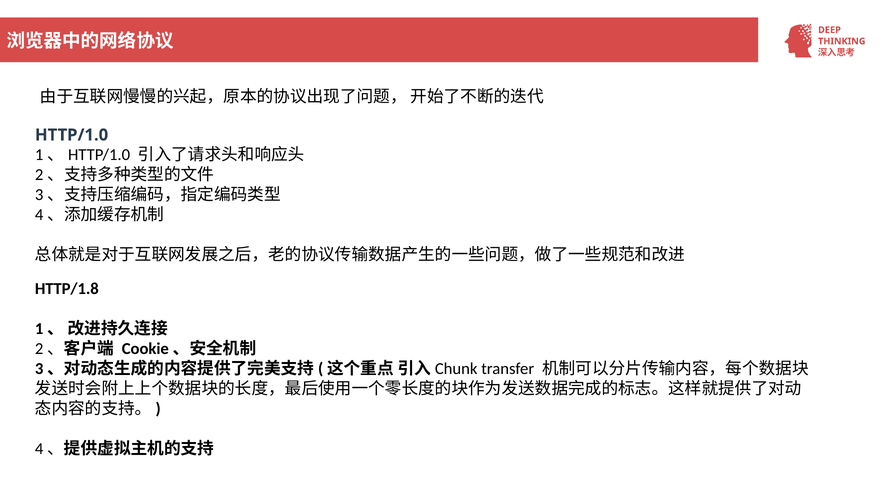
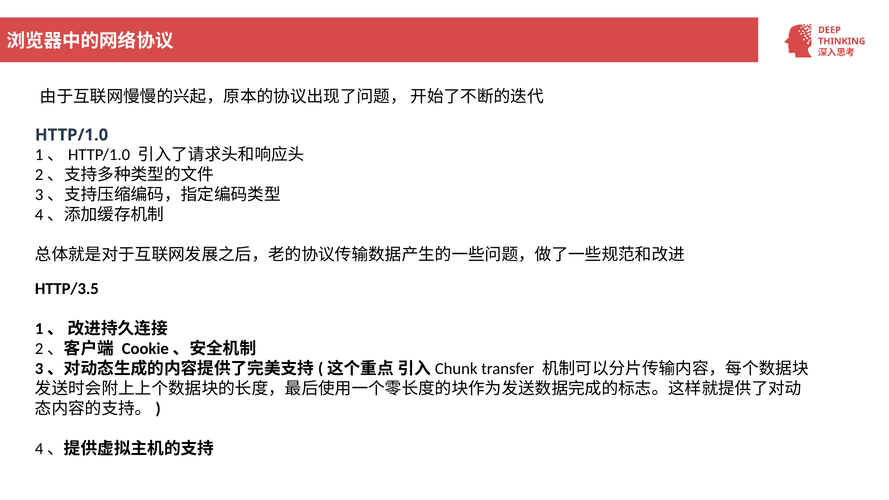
HTTP/1.8: HTTP/1.8 -> HTTP/3.5
